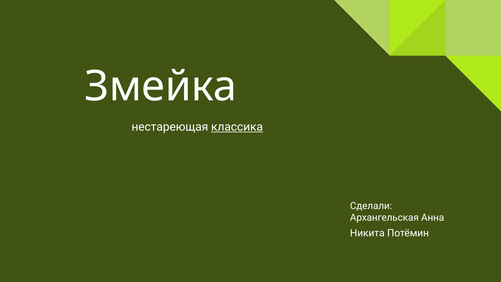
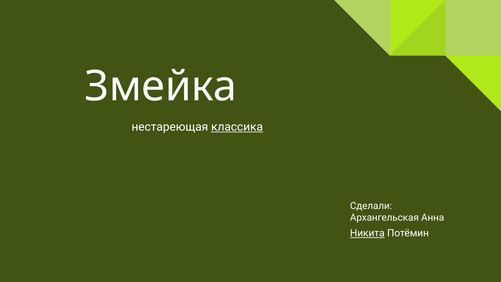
Никита underline: none -> present
